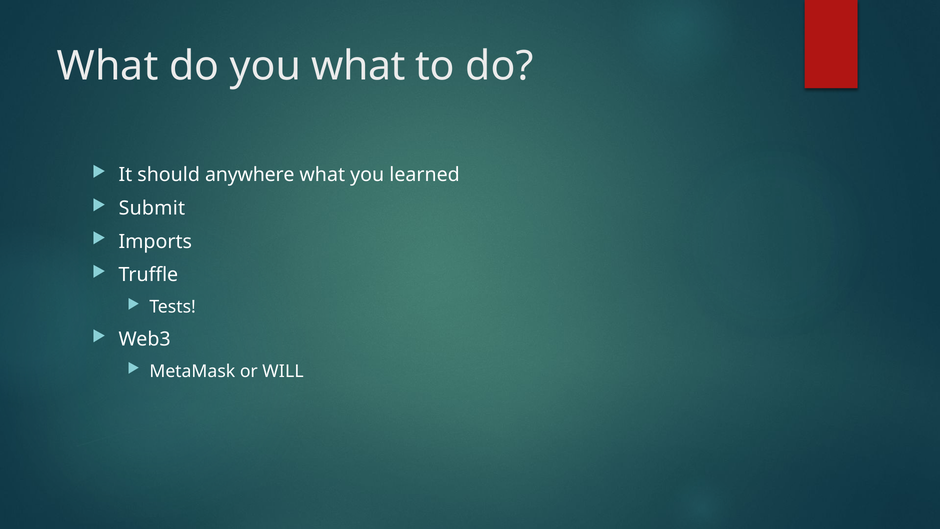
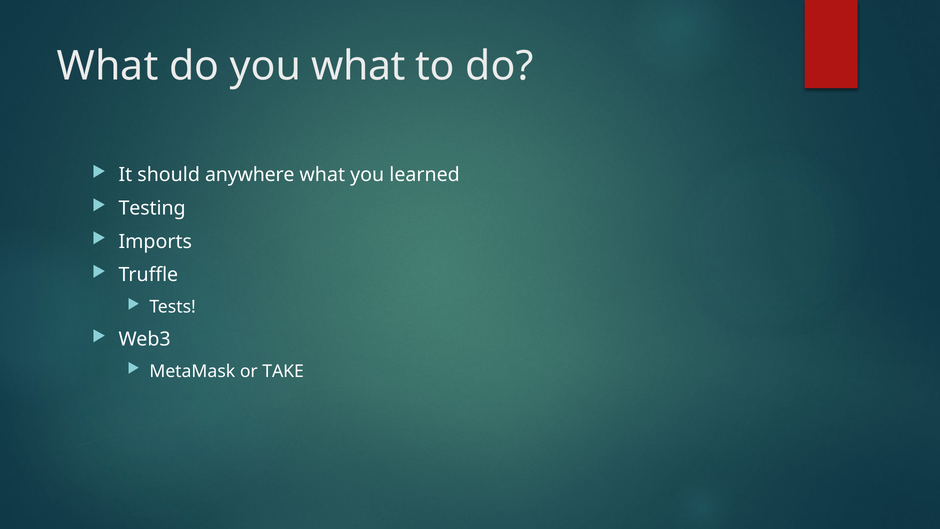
Submit: Submit -> Testing
WILL: WILL -> TAKE
